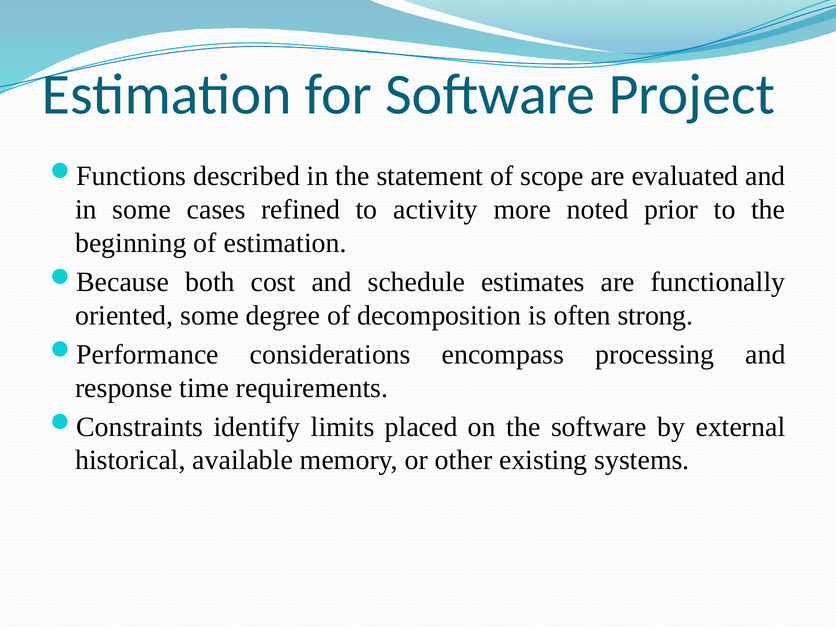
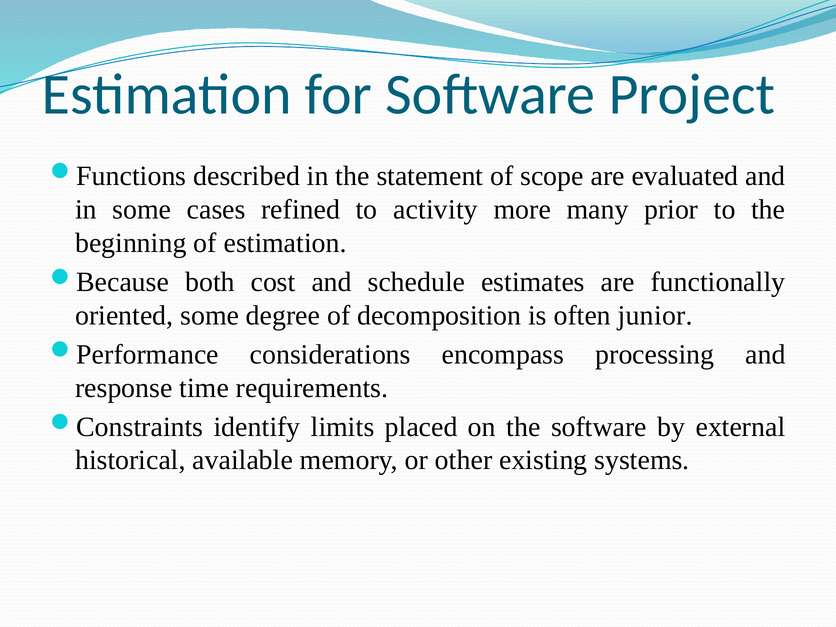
noted: noted -> many
strong: strong -> junior
